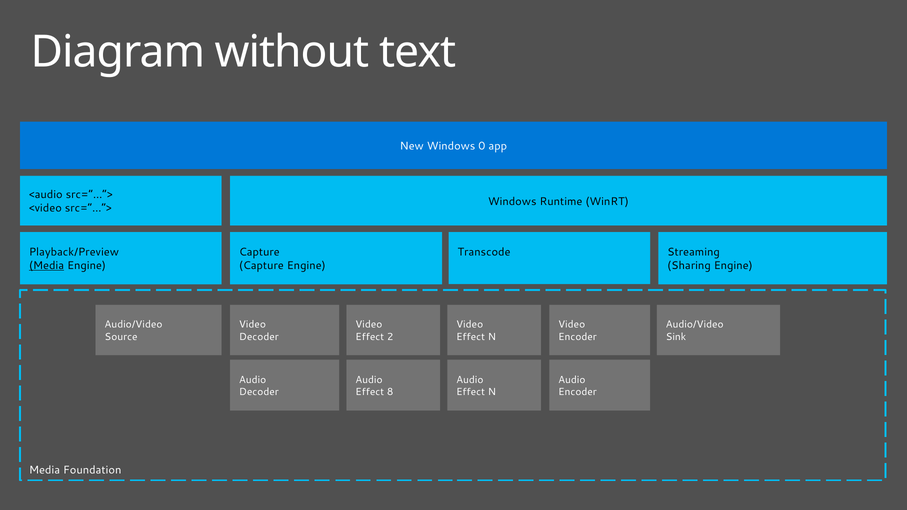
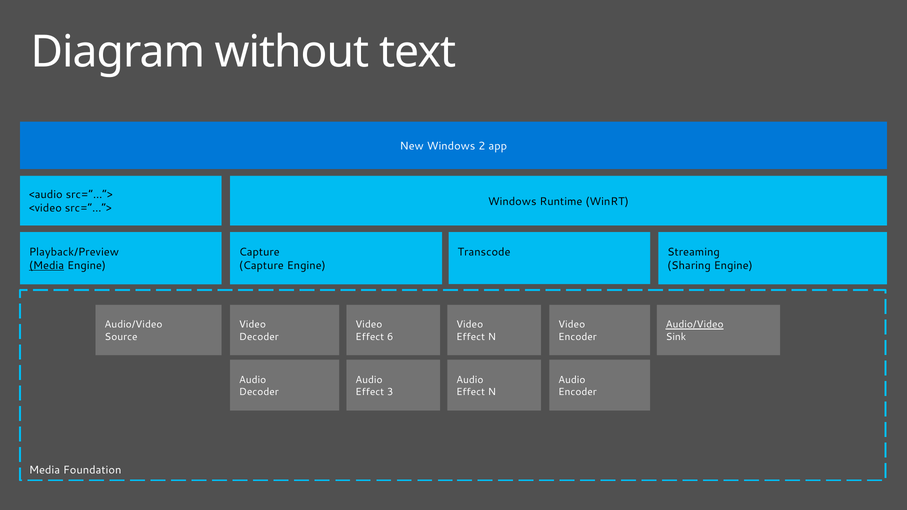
0: 0 -> 2
Audio/Video at (695, 325) underline: none -> present
2: 2 -> 6
8: 8 -> 3
